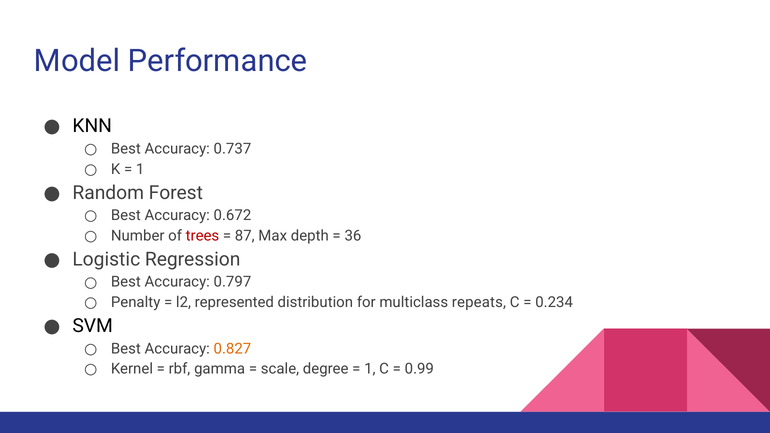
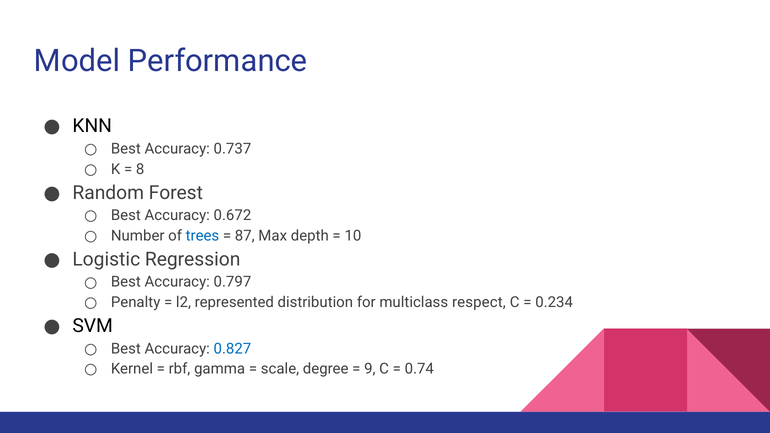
1 at (140, 169): 1 -> 8
trees colour: red -> blue
36: 36 -> 10
repeats: repeats -> respect
0.827 colour: orange -> blue
1 at (370, 369): 1 -> 9
0.99: 0.99 -> 0.74
